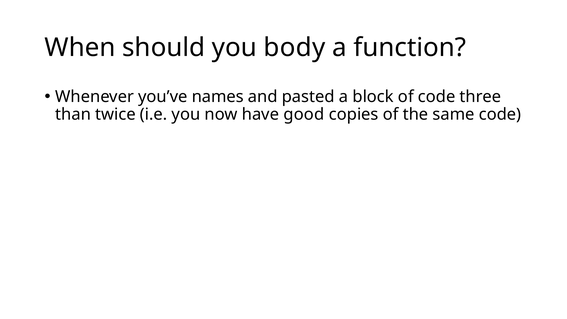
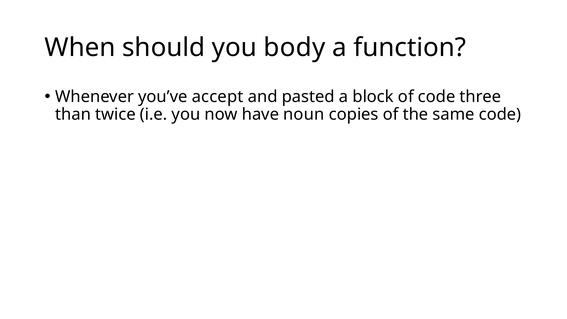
names: names -> accept
good: good -> noun
